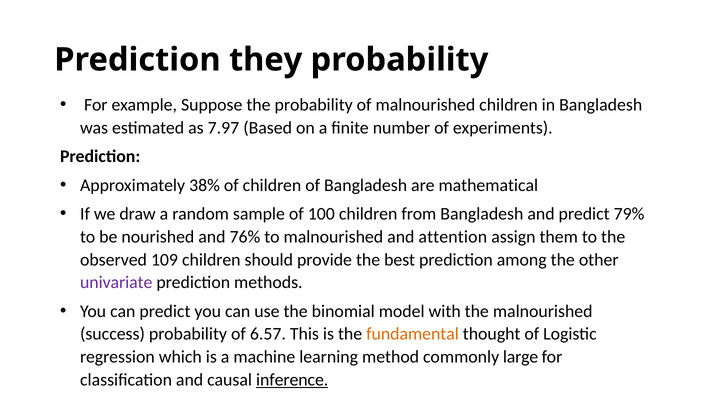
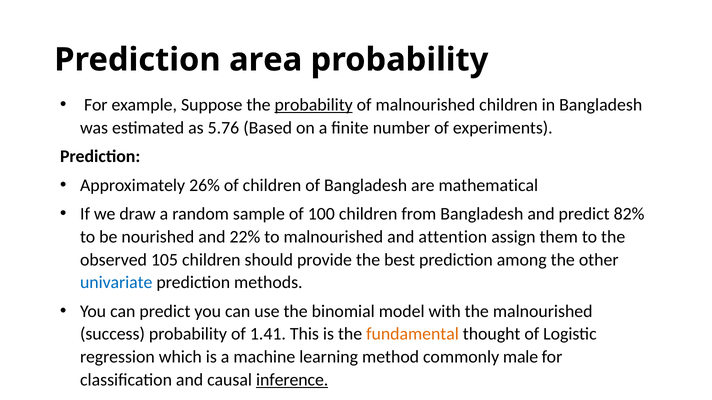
they: they -> area
probability at (314, 105) underline: none -> present
7.97: 7.97 -> 5.76
38%: 38% -> 26%
79%: 79% -> 82%
76%: 76% -> 22%
109: 109 -> 105
univariate colour: purple -> blue
6.57: 6.57 -> 1.41
large: large -> male
